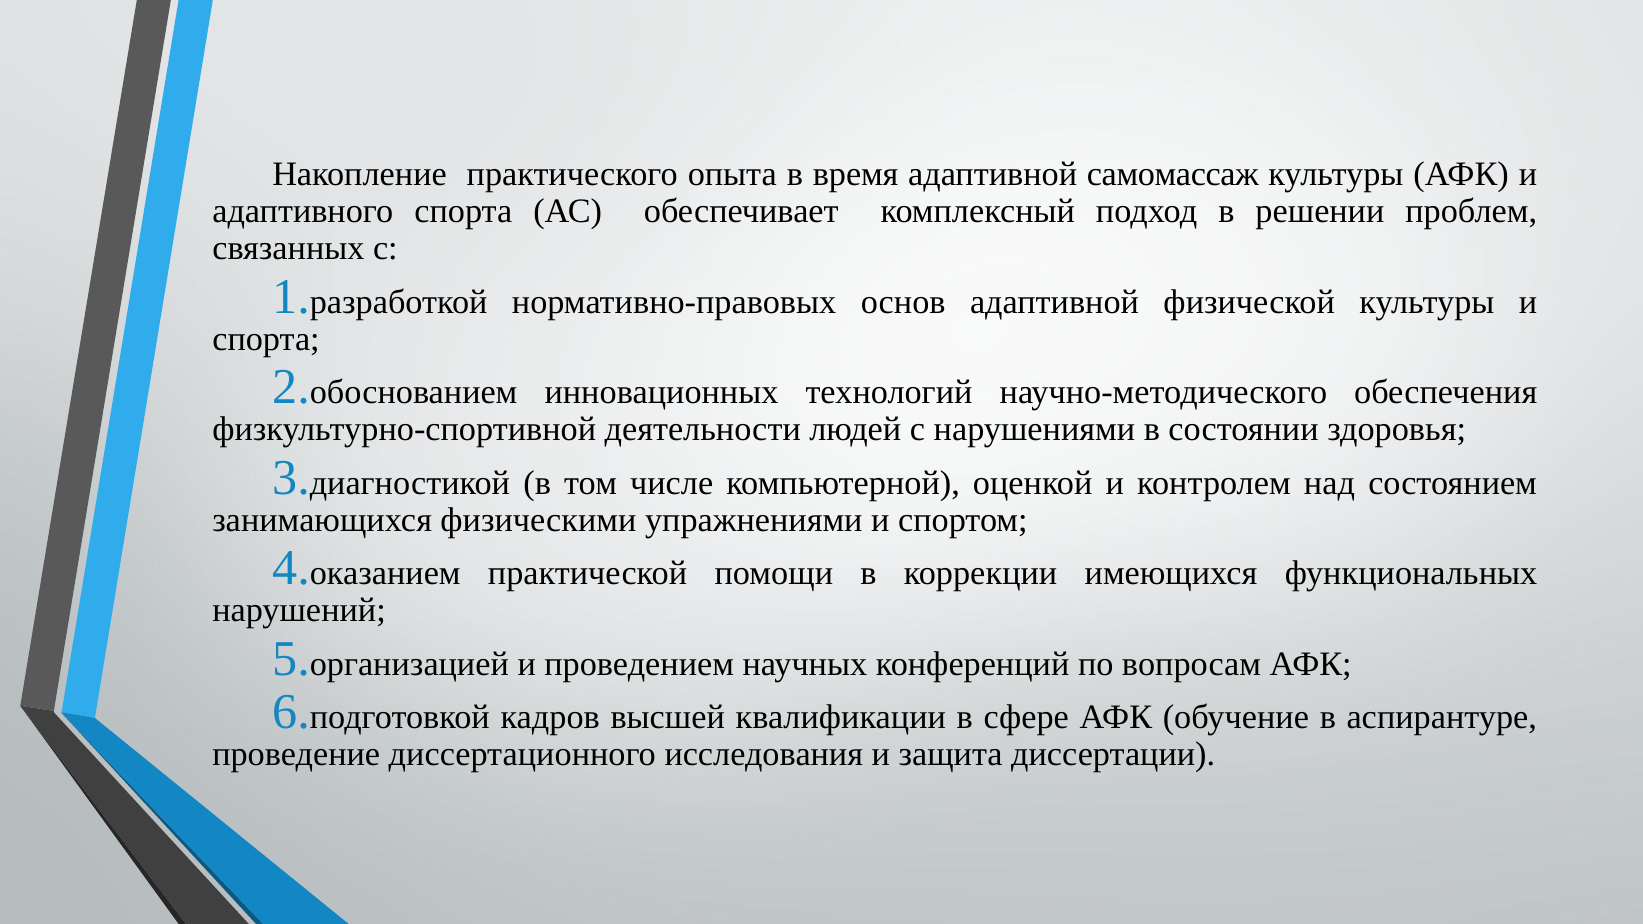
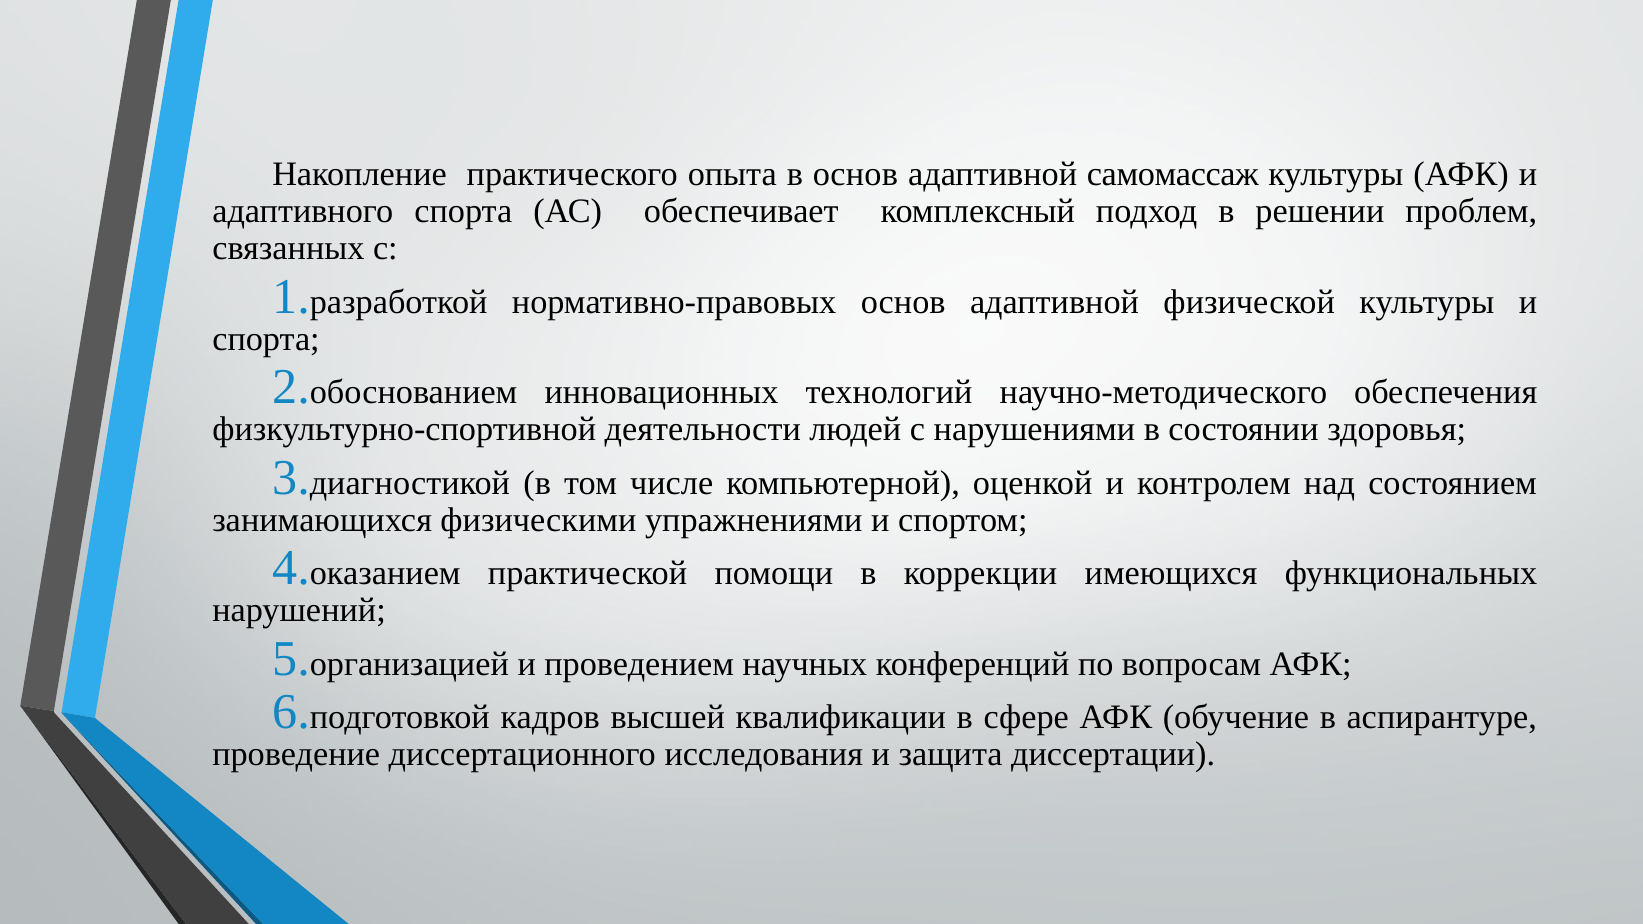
в время: время -> основ
